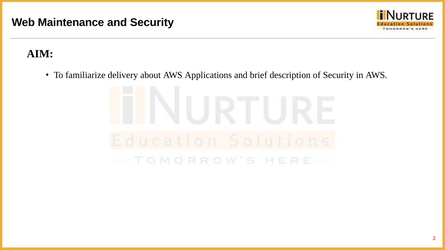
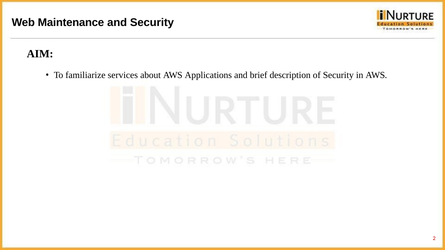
delivery: delivery -> services
